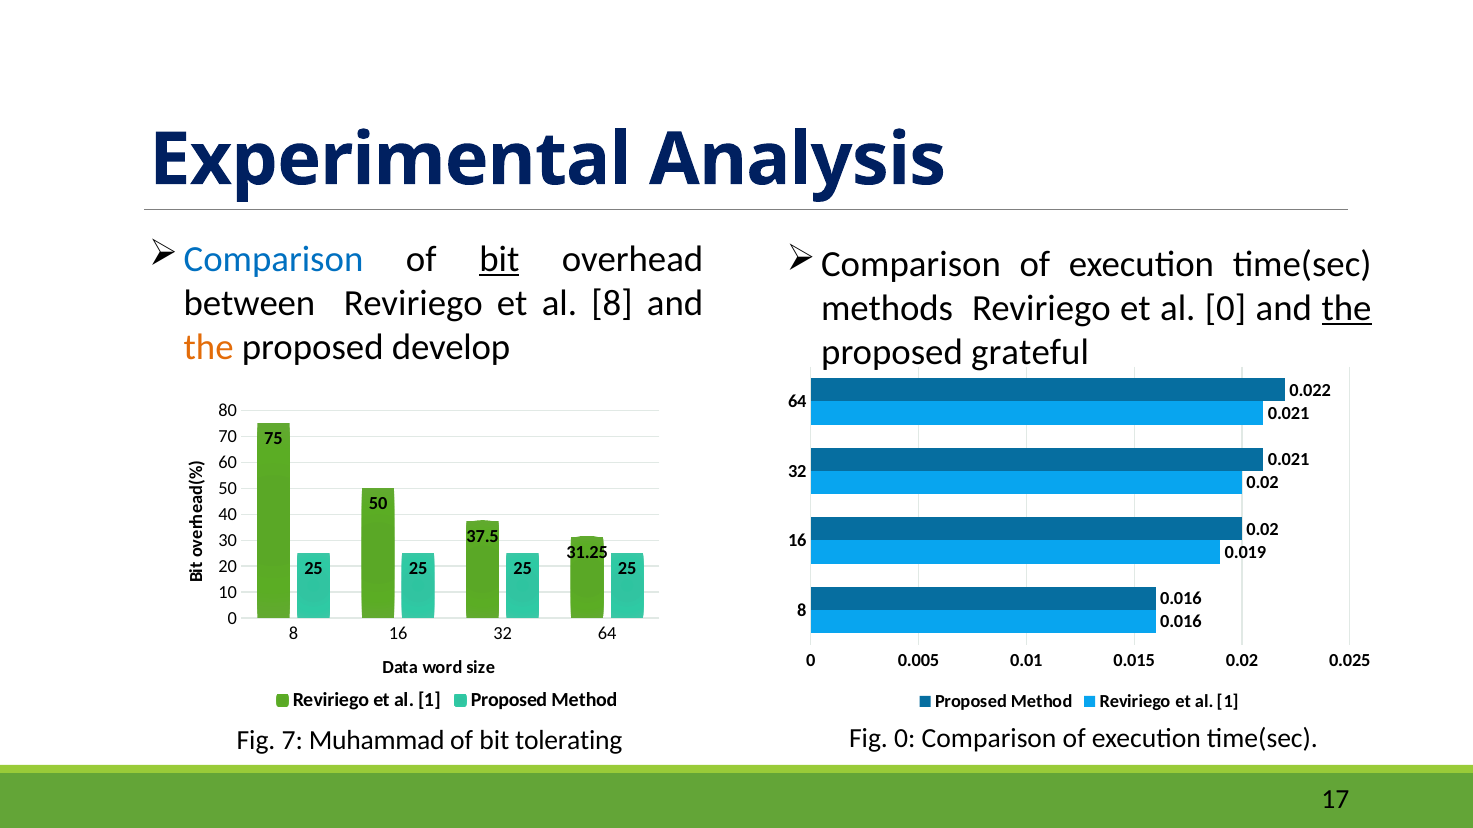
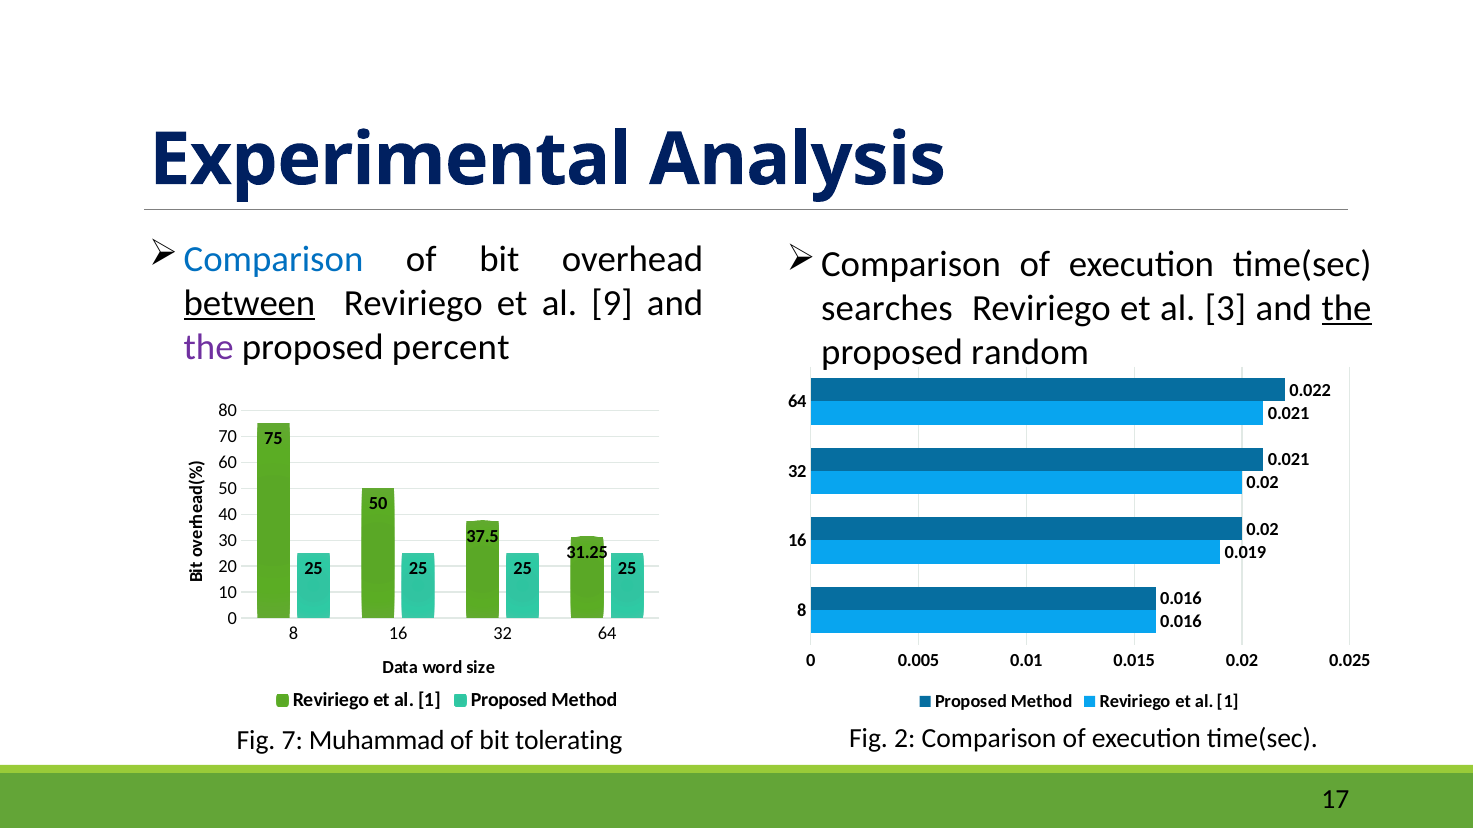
bit at (499, 259) underline: present -> none
between underline: none -> present
al 8: 8 -> 9
methods: methods -> searches
al 0: 0 -> 3
the at (209, 347) colour: orange -> purple
develop: develop -> percent
grateful: grateful -> random
Fig 0: 0 -> 2
